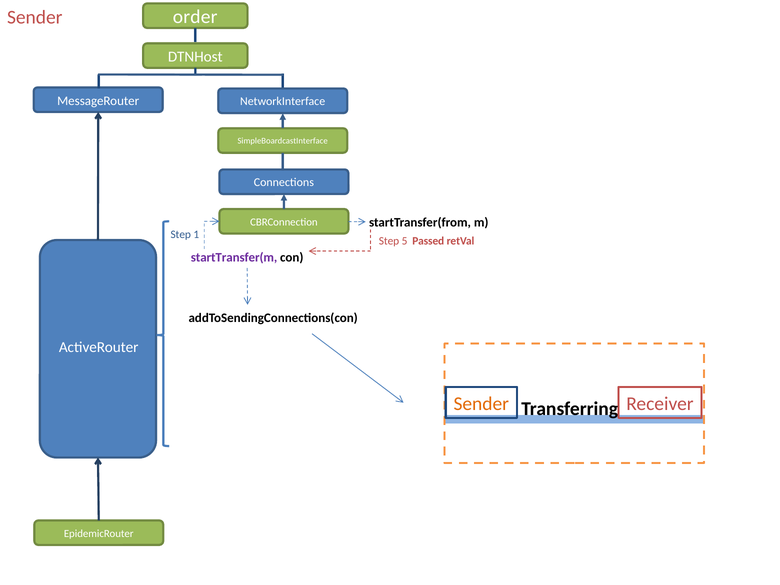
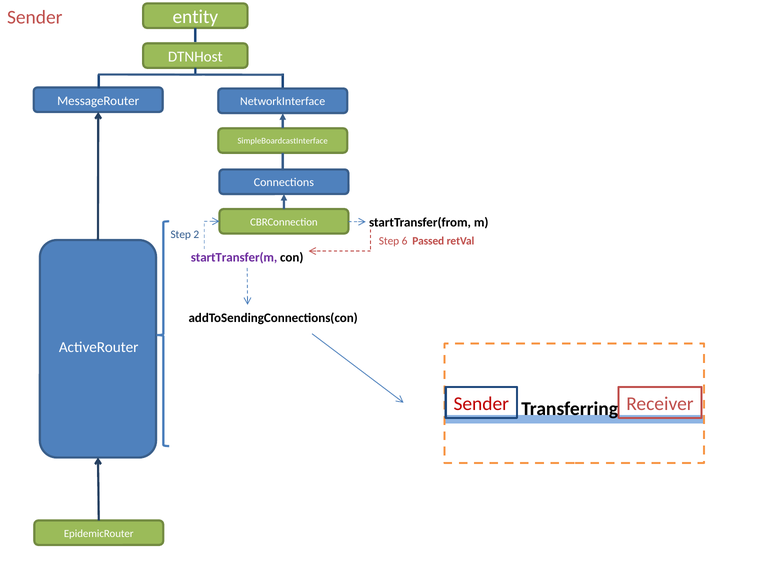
order: order -> entity
1: 1 -> 2
5: 5 -> 6
Sender at (481, 404) colour: orange -> red
